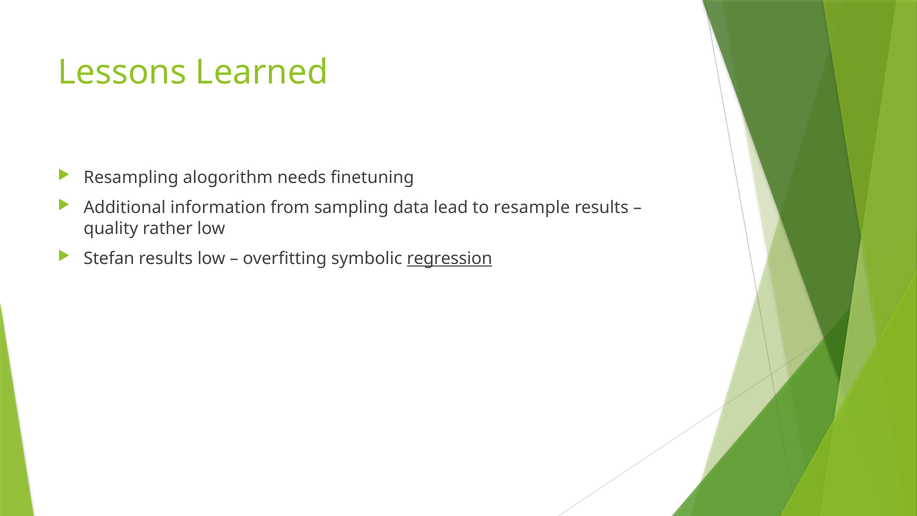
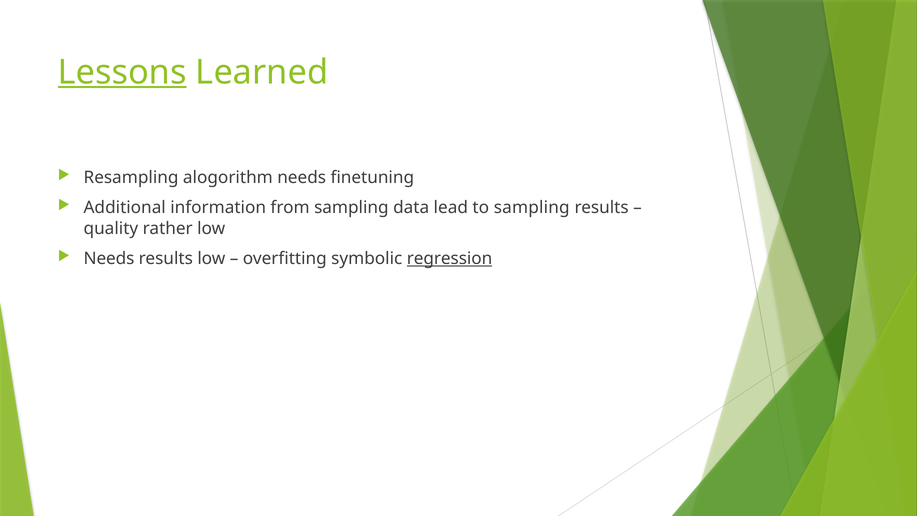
Lessons underline: none -> present
to resample: resample -> sampling
Stefan at (109, 258): Stefan -> Needs
